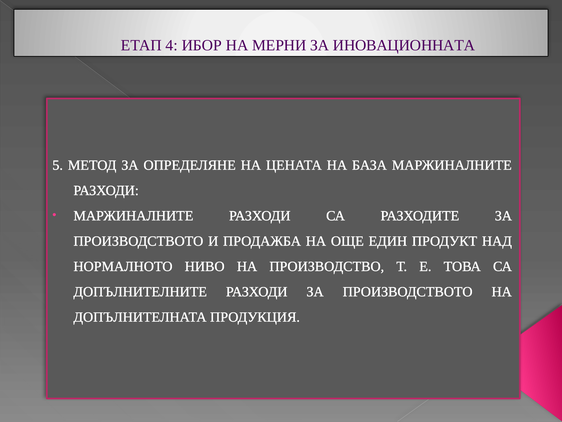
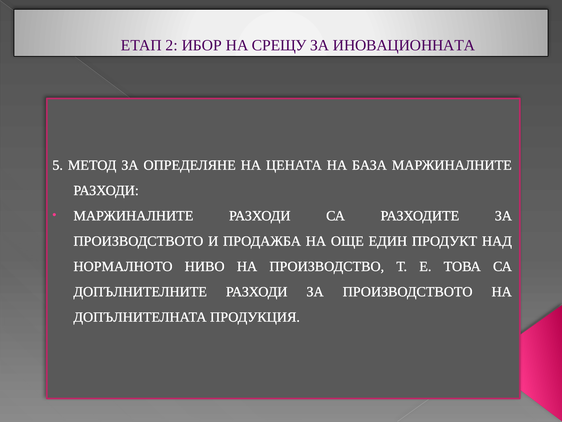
4: 4 -> 2
МЕРНИ: МЕРНИ -> СРЕЩУ
